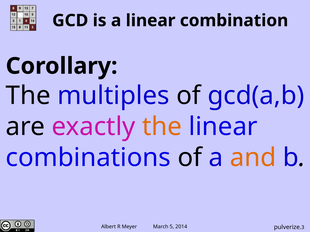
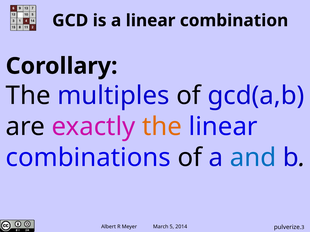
and colour: orange -> blue
